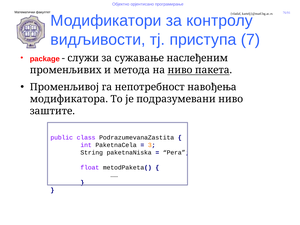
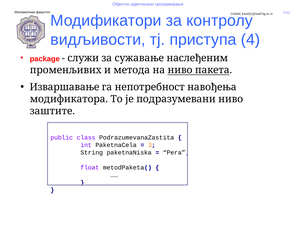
7: 7 -> 4
Променљивој: Променљивој -> Изваршавање
